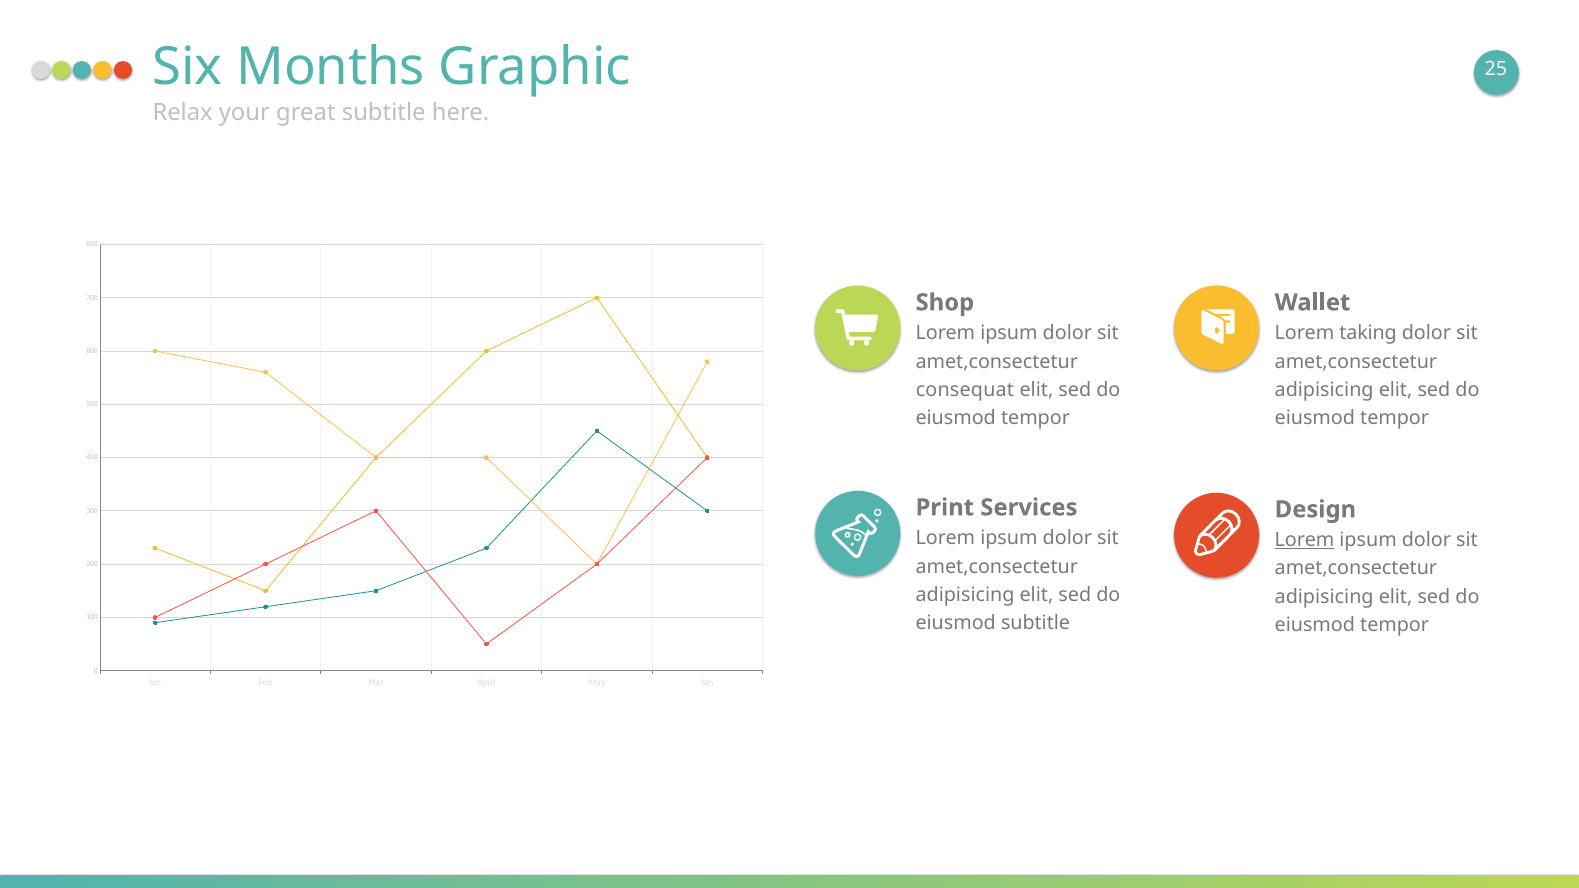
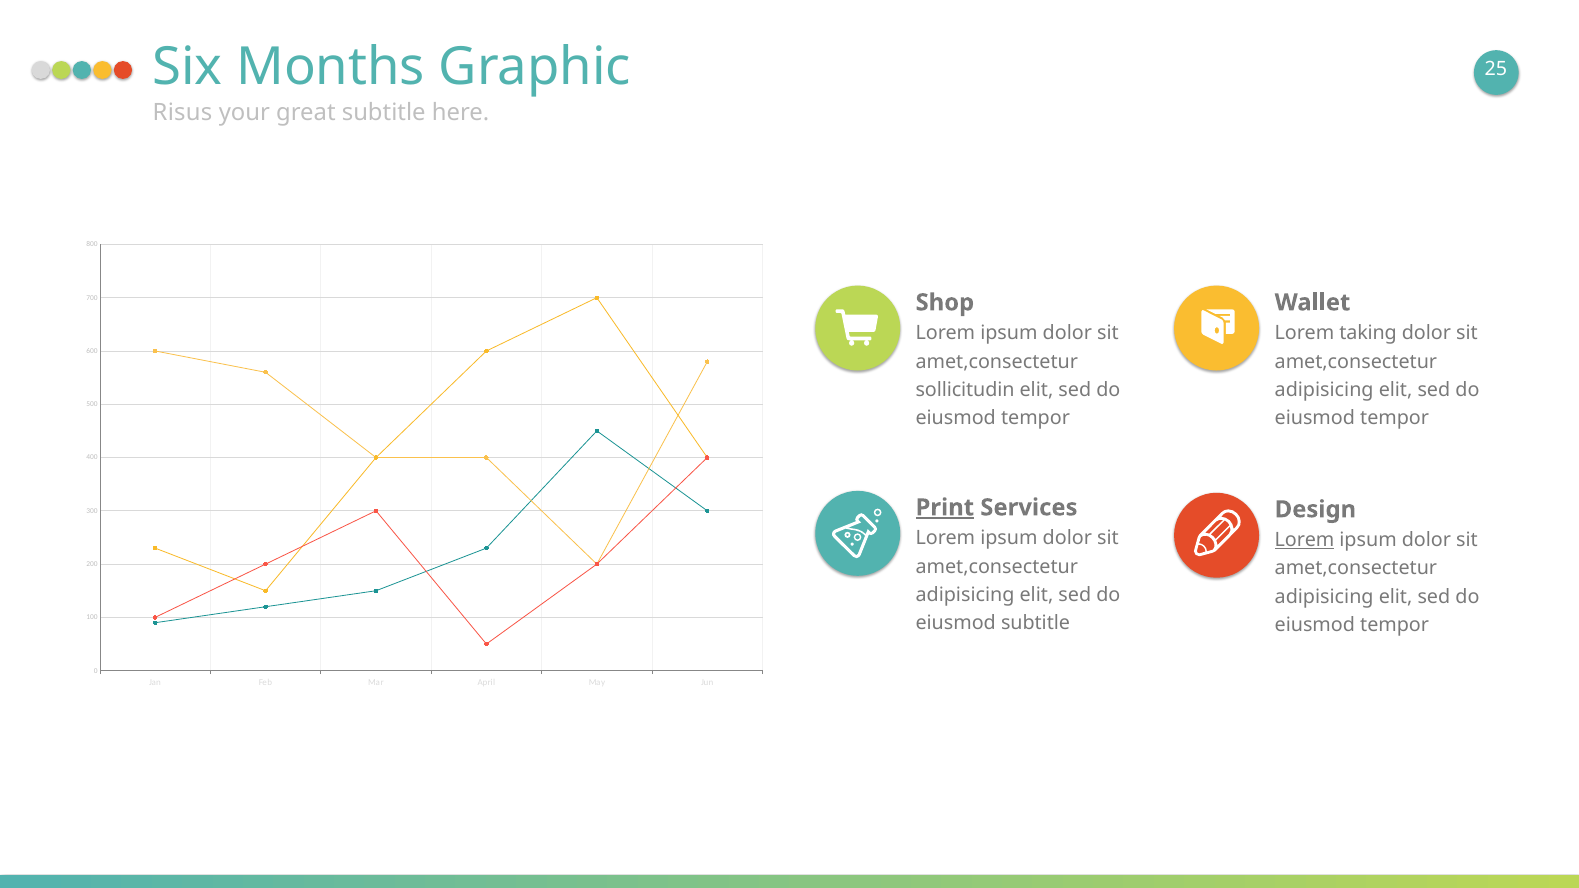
Relax: Relax -> Risus
consequat: consequat -> sollicitudin
Print underline: none -> present
